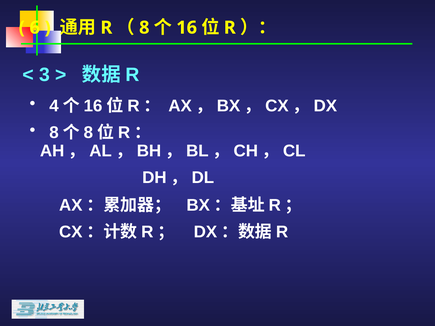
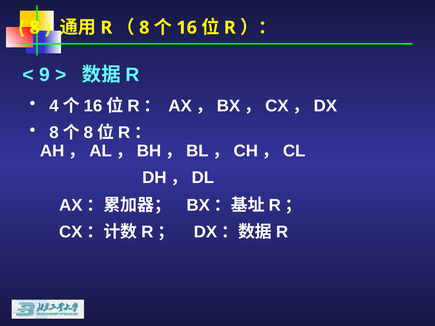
6 at (35, 28): 6 -> 8
3: 3 -> 9
